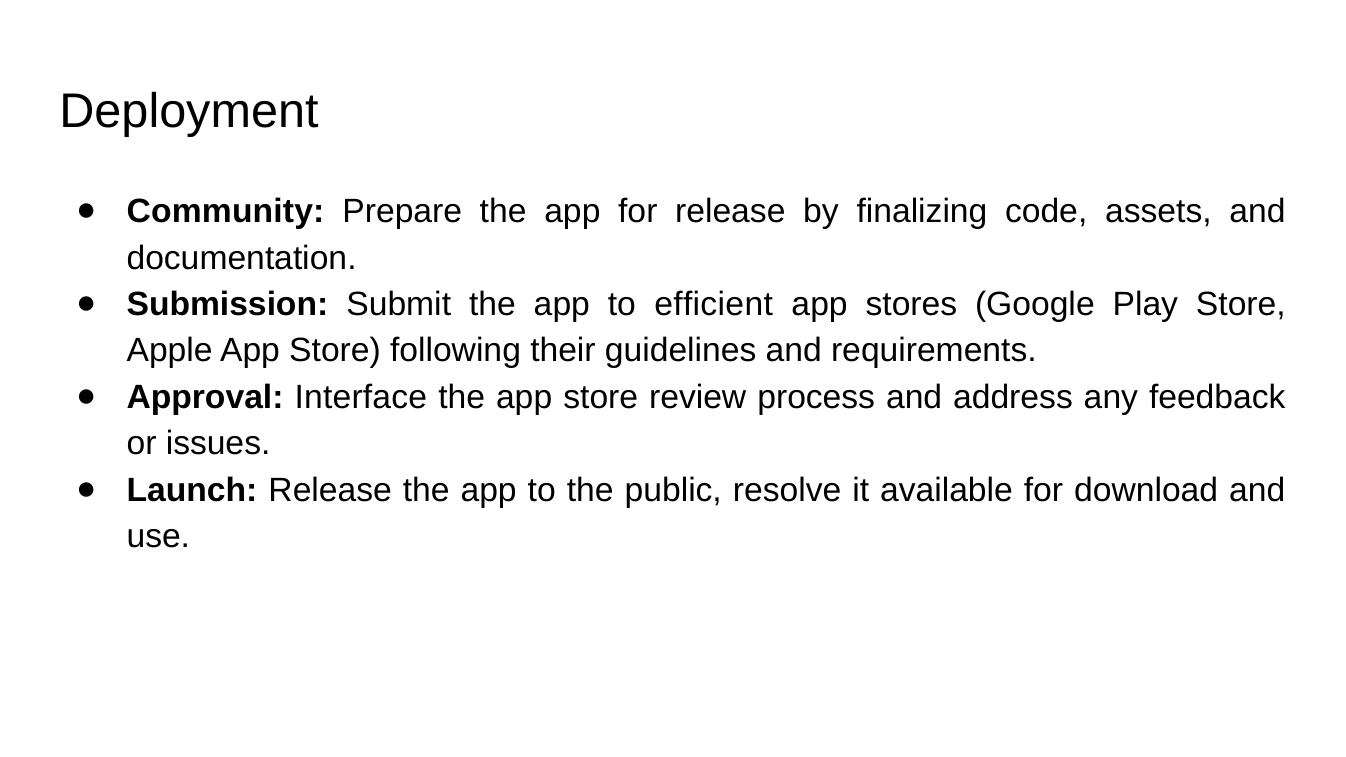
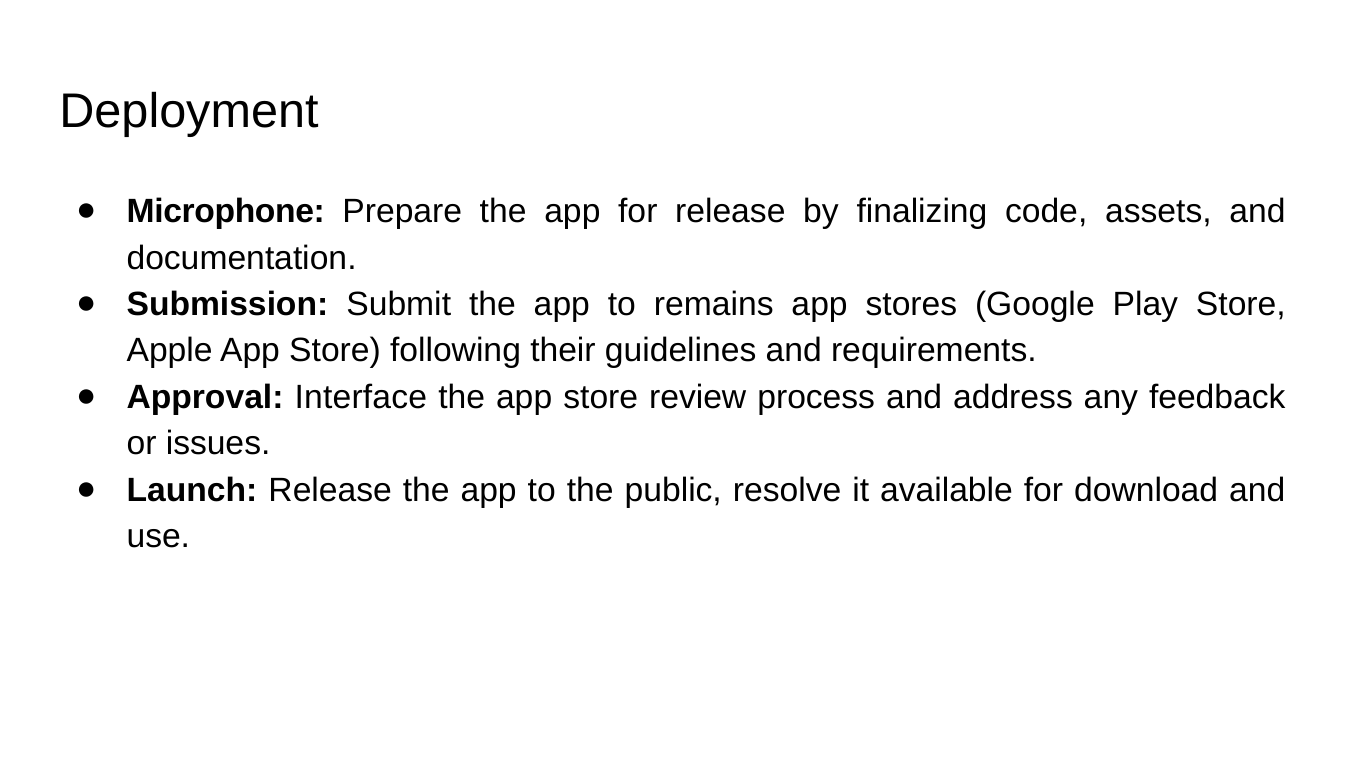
Community: Community -> Microphone
efficient: efficient -> remains
